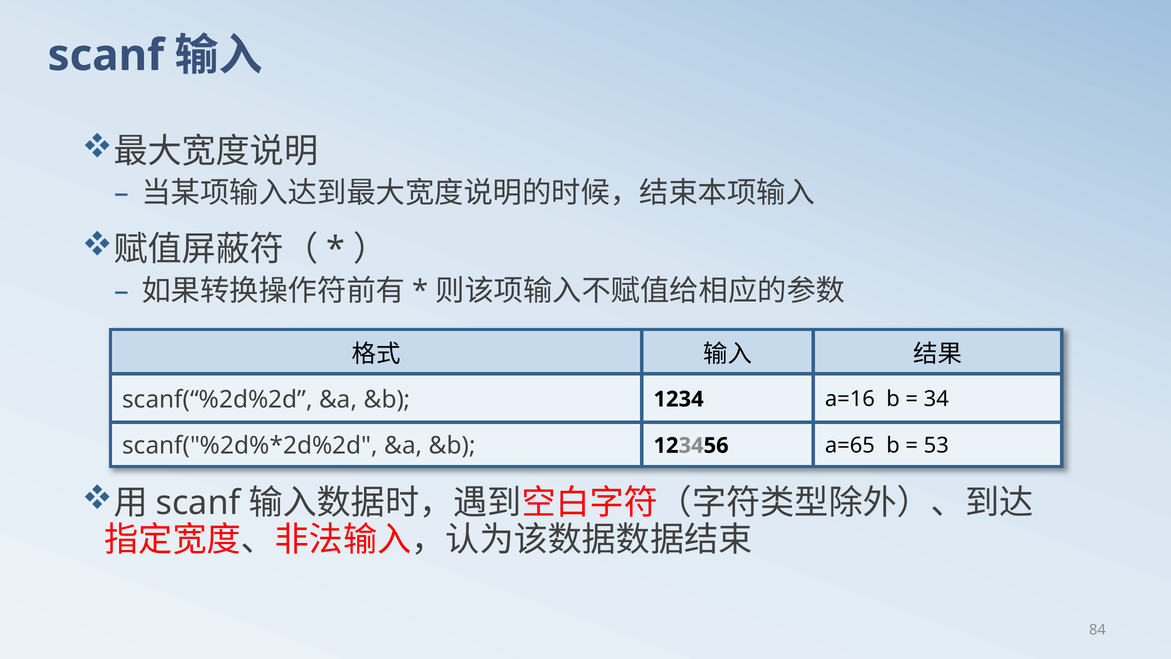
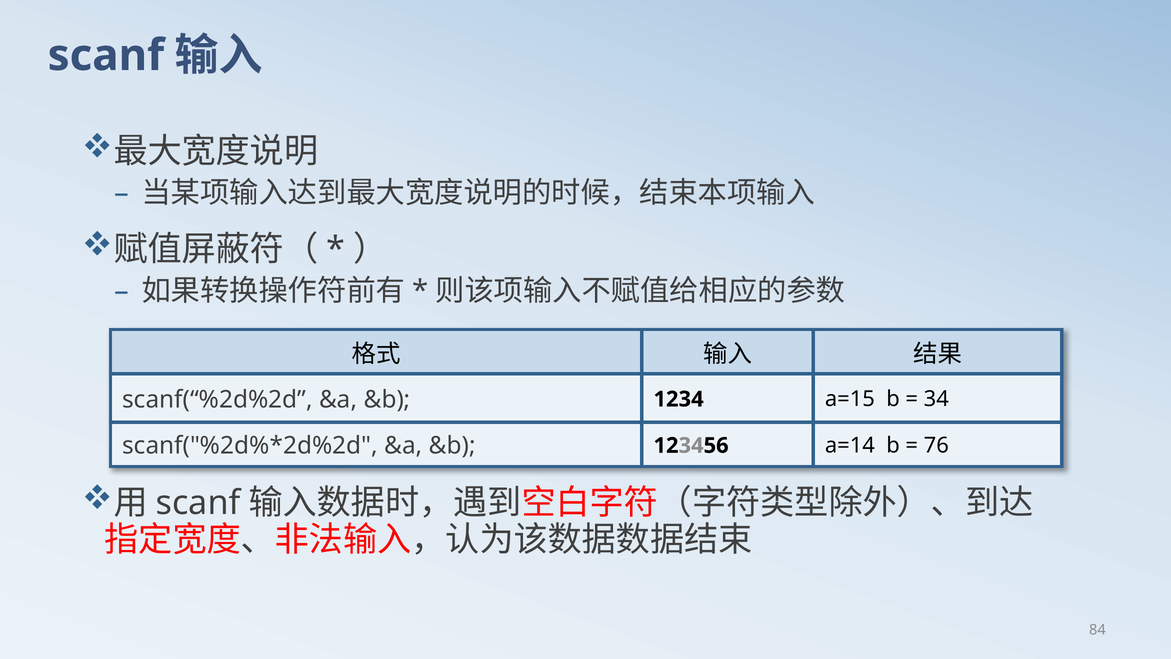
a=16: a=16 -> a=15
a=65: a=65 -> a=14
53: 53 -> 76
